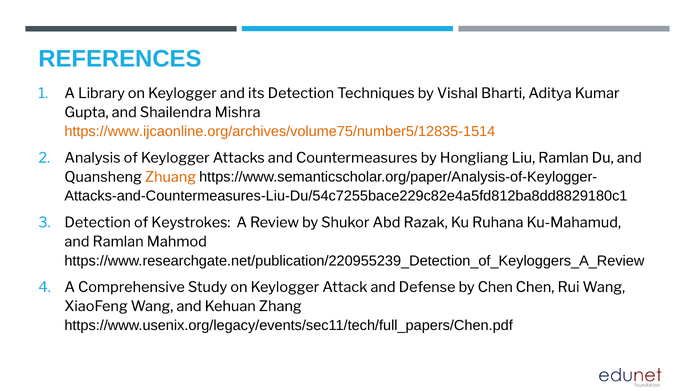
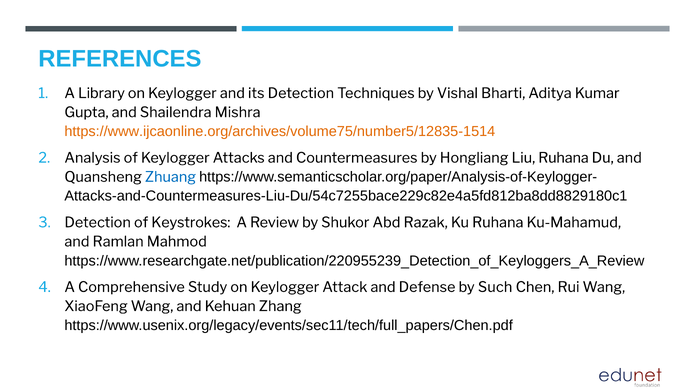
Liu Ramlan: Ramlan -> Ruhana
Zhuang colour: orange -> blue
by Chen: Chen -> Such
